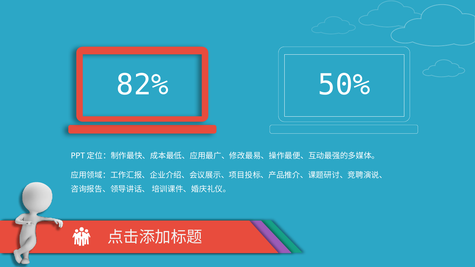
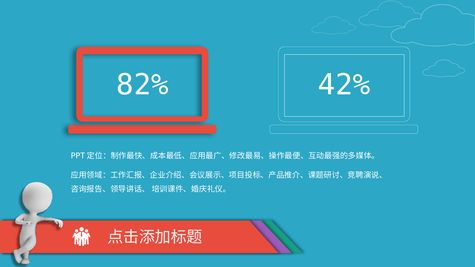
50%: 50% -> 42%
